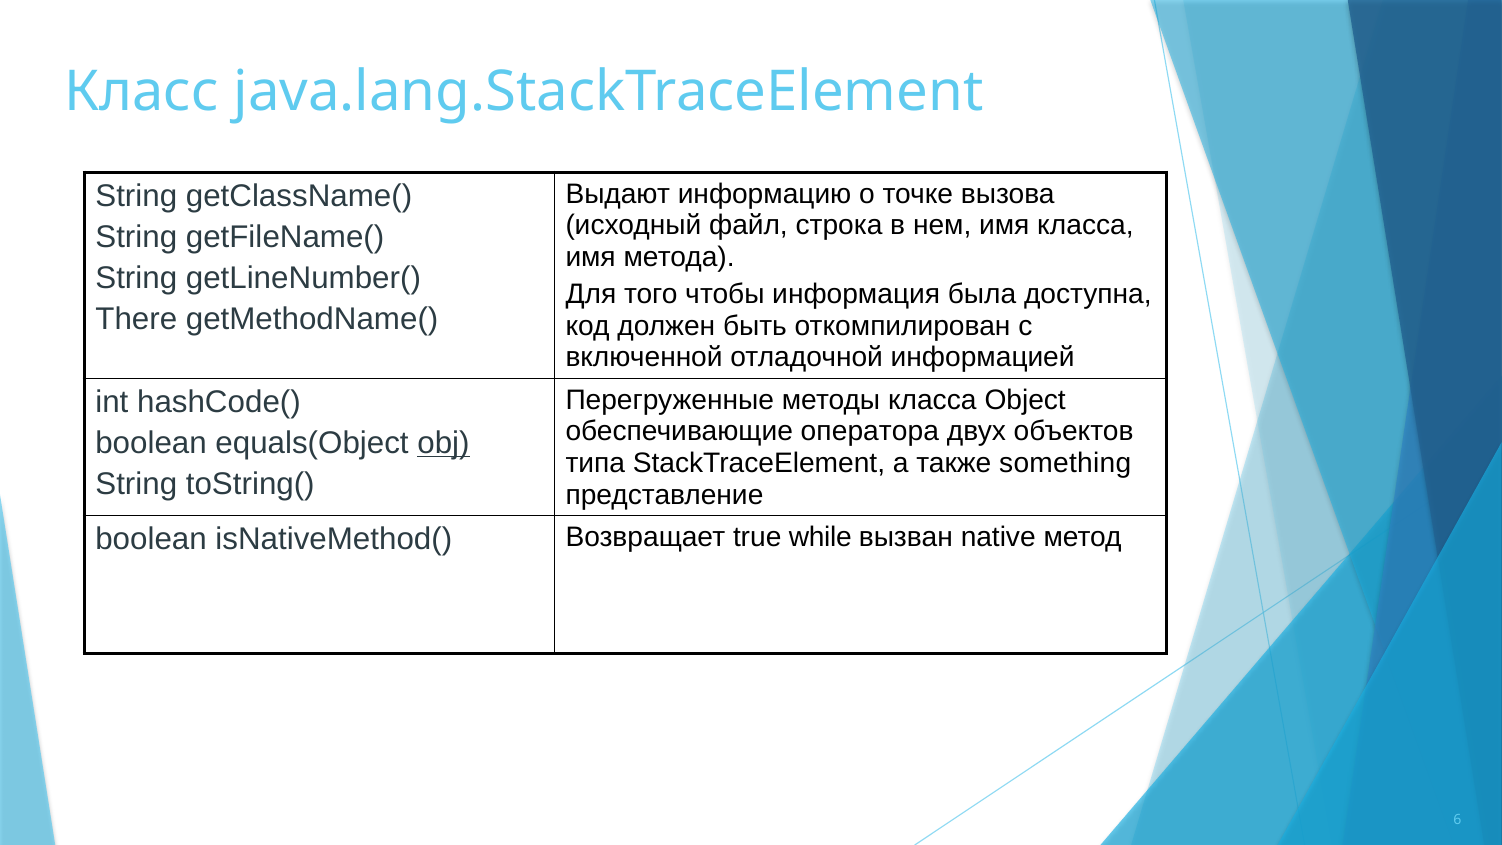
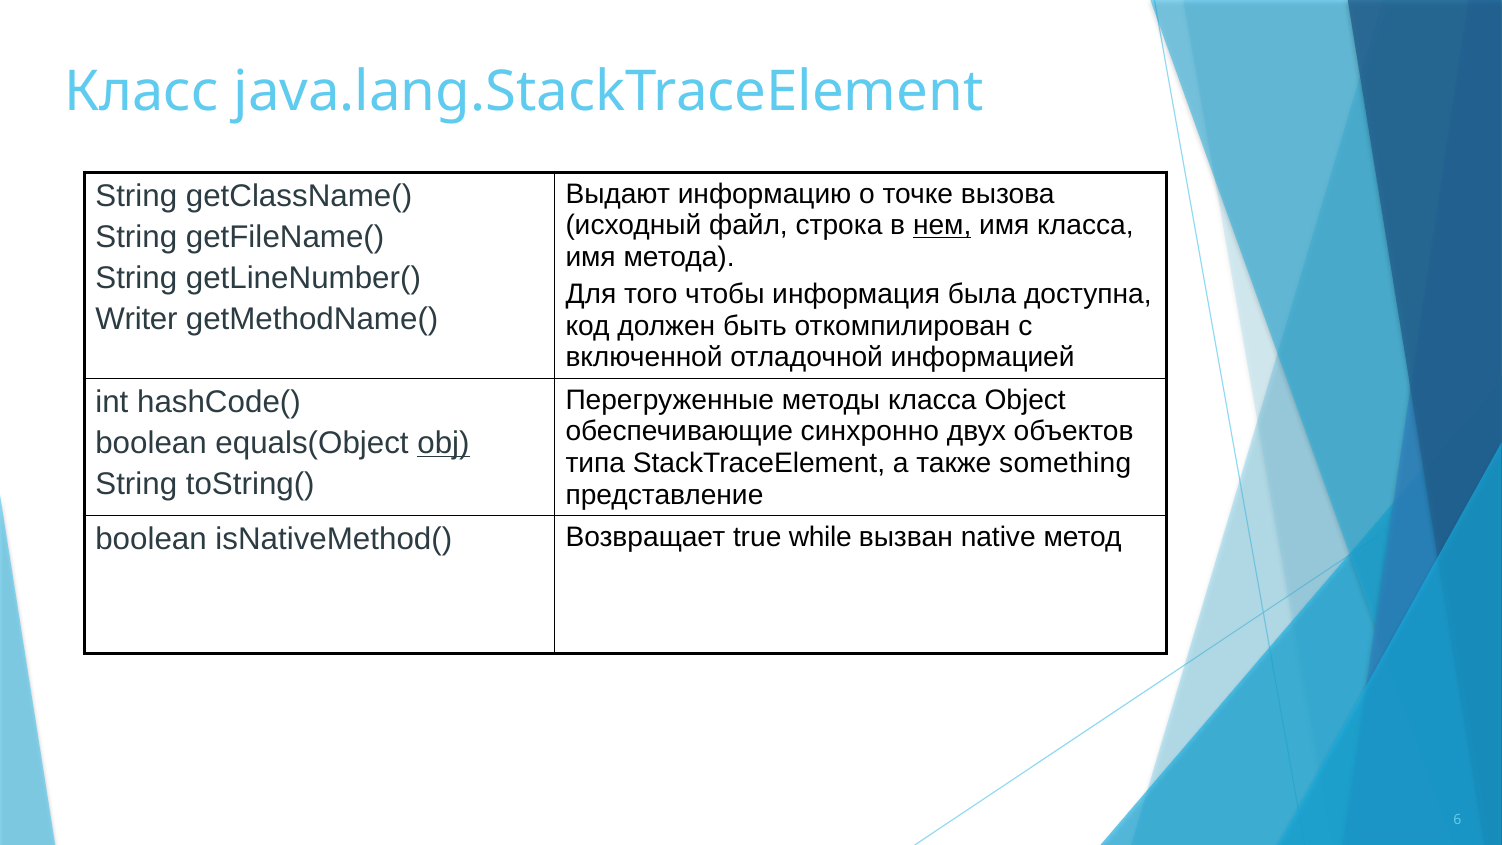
нем underline: none -> present
There: There -> Writer
оператора: оператора -> синхронно
